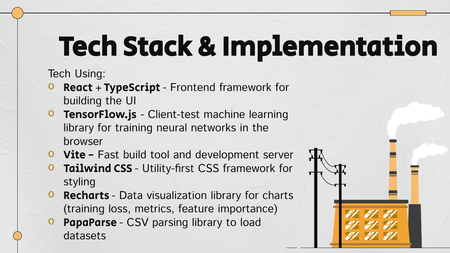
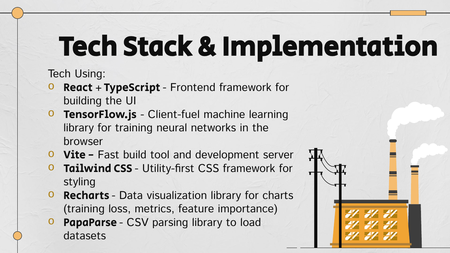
Client-test: Client-test -> Client-fuel
